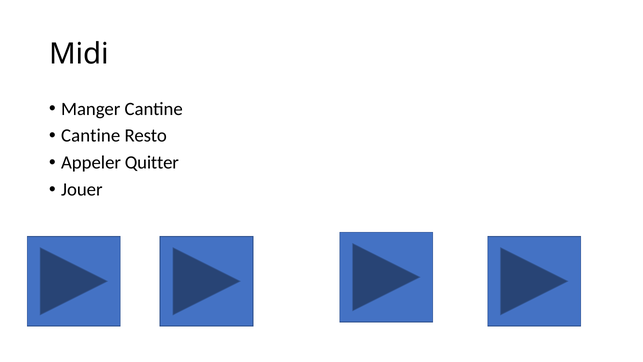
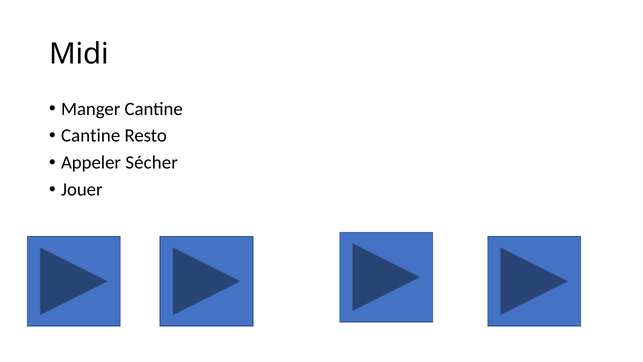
Quitter: Quitter -> Sécher
